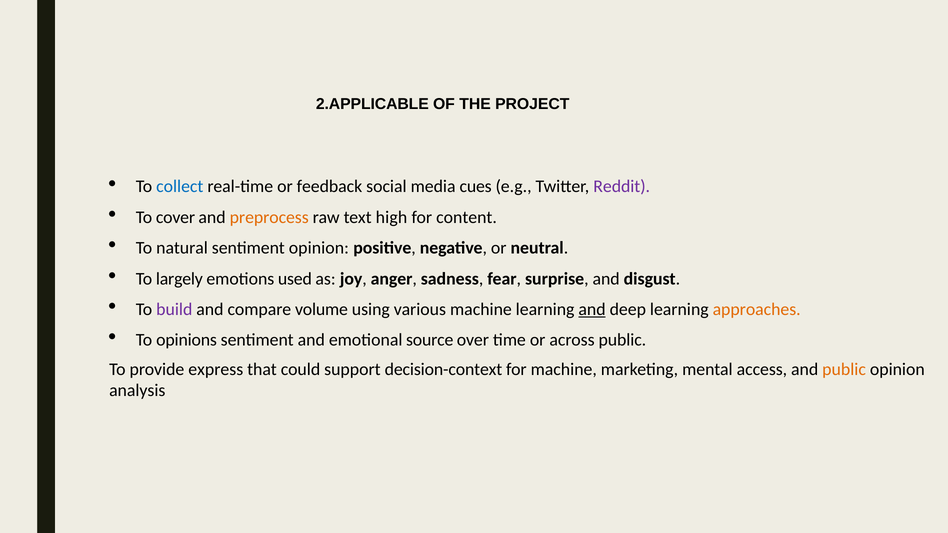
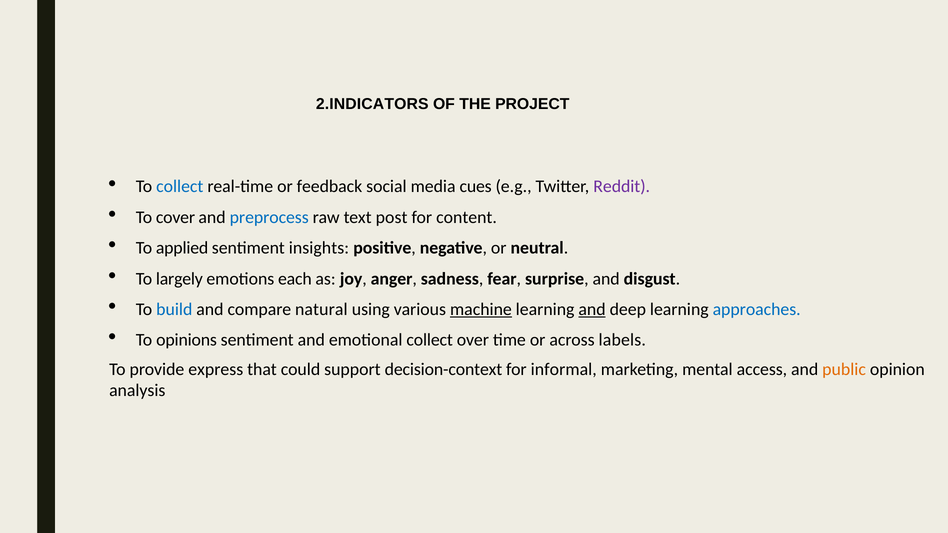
2.APPLICABLE: 2.APPLICABLE -> 2.INDICATORS
preprocess colour: orange -> blue
high: high -> post
natural: natural -> applied
sentiment opinion: opinion -> insights
used: used -> each
build colour: purple -> blue
volume: volume -> natural
machine at (481, 309) underline: none -> present
approaches colour: orange -> blue
emotional source: source -> collect
across public: public -> labels
for machine: machine -> informal
